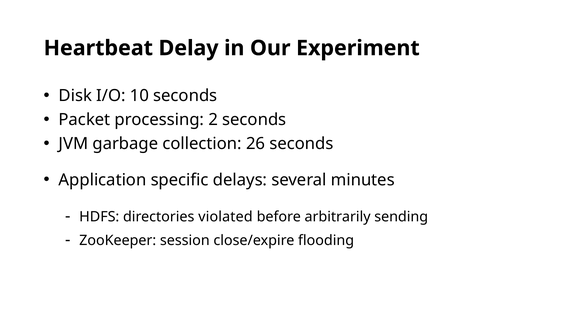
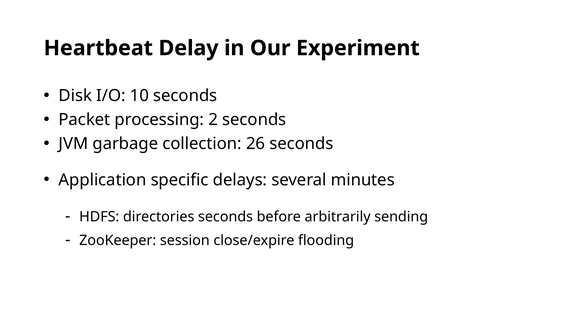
directories violated: violated -> seconds
